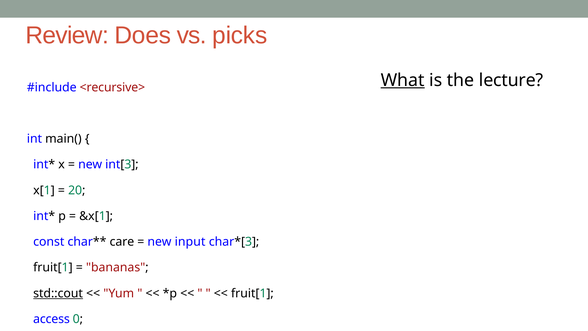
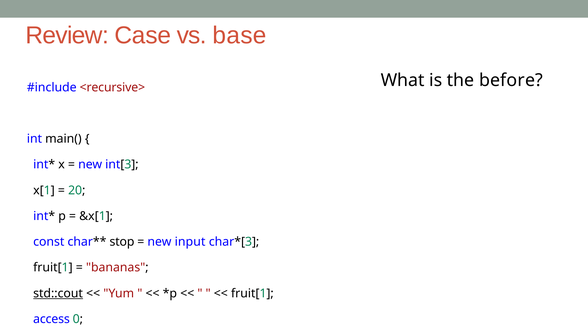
Does: Does -> Case
picks: picks -> base
What underline: present -> none
lecture: lecture -> before
care: care -> stop
